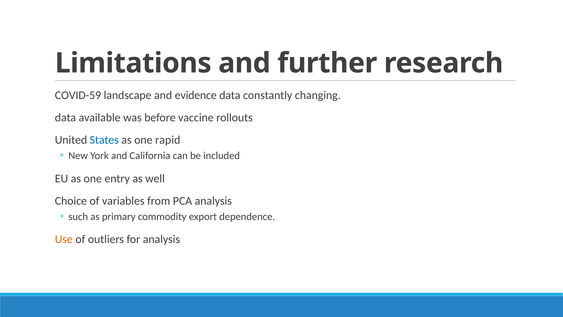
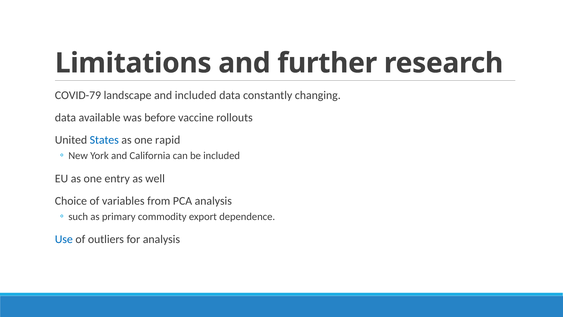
COVID-59: COVID-59 -> COVID-79
and evidence: evidence -> included
Use colour: orange -> blue
